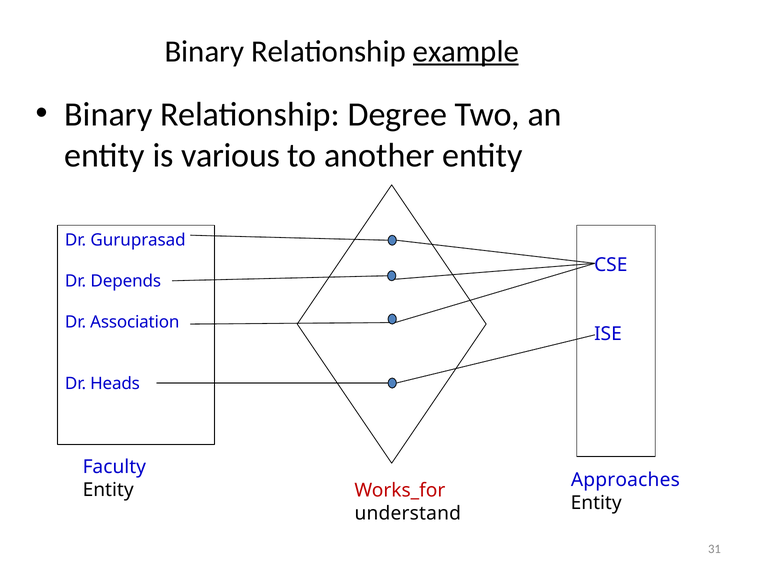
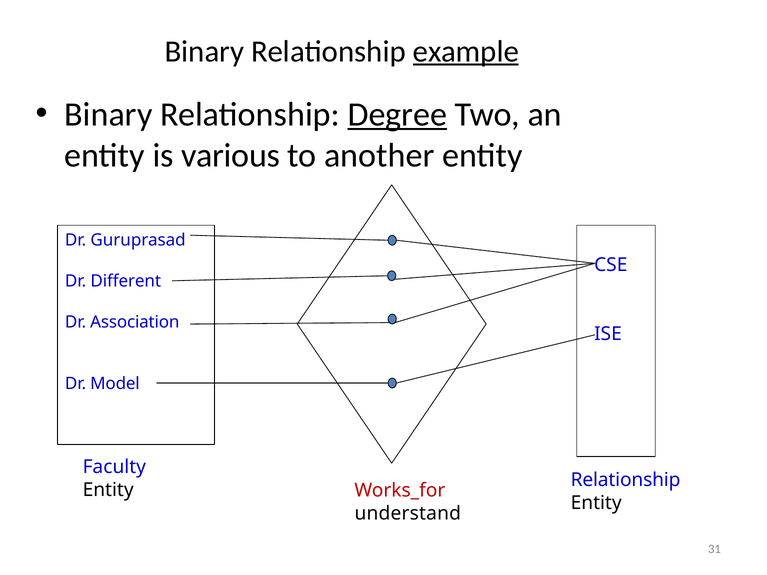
Degree underline: none -> present
Depends: Depends -> Different
Heads: Heads -> Model
Approaches at (625, 480): Approaches -> Relationship
